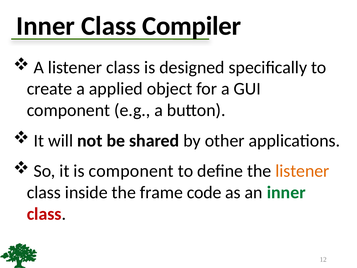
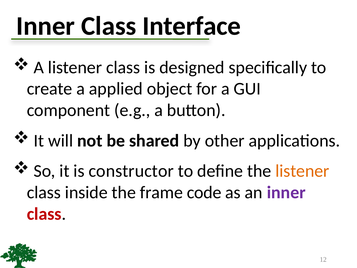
Compiler: Compiler -> Interface
is component: component -> constructor
inner at (286, 192) colour: green -> purple
